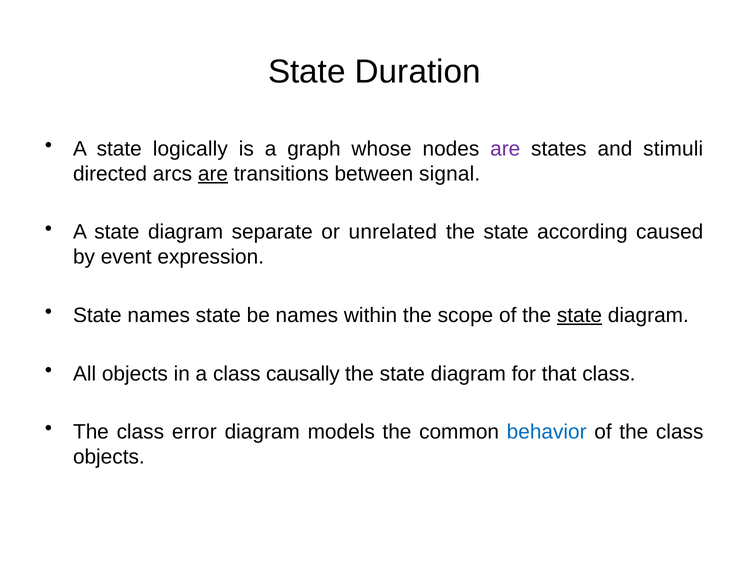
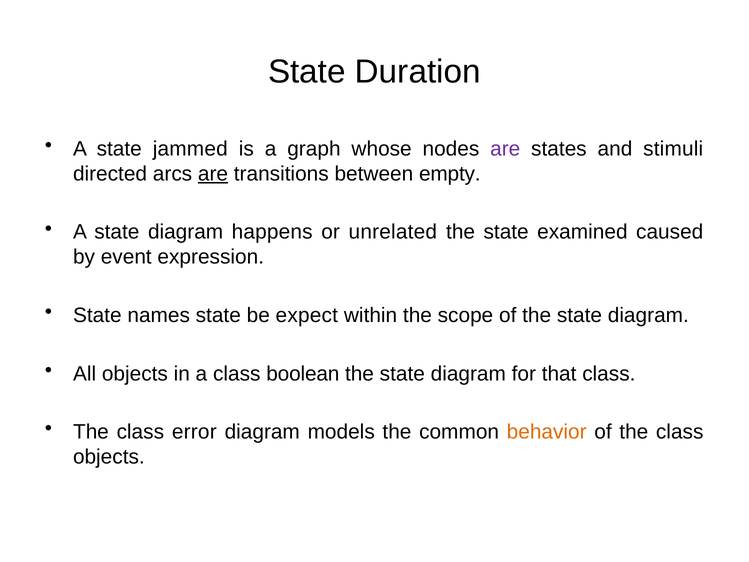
logically: logically -> jammed
signal: signal -> empty
separate: separate -> happens
according: according -> examined
be names: names -> expect
state at (579, 315) underline: present -> none
causally: causally -> boolean
behavior colour: blue -> orange
